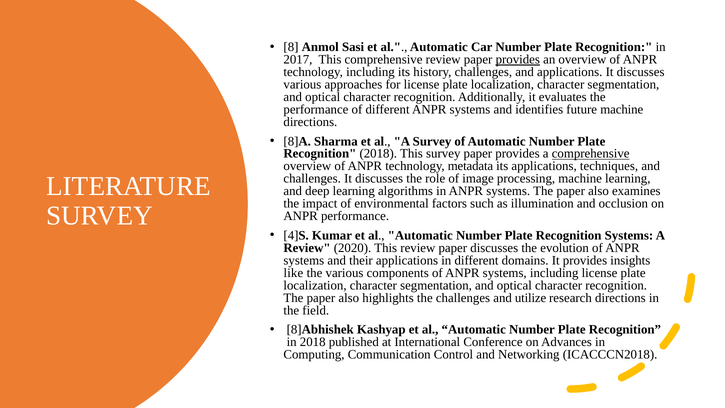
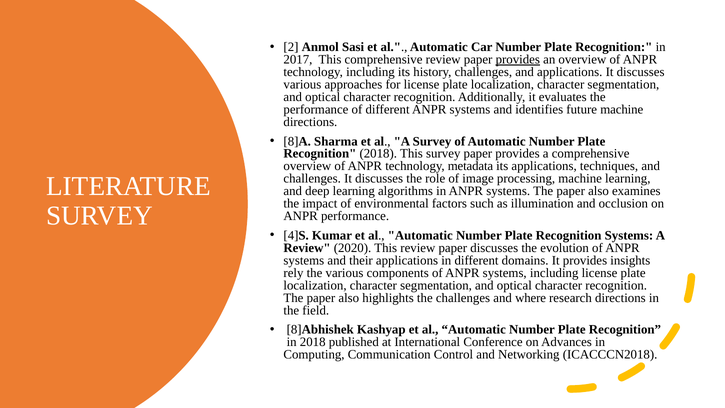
8: 8 -> 2
comprehensive at (591, 154) underline: present -> none
like: like -> rely
utilize: utilize -> where
